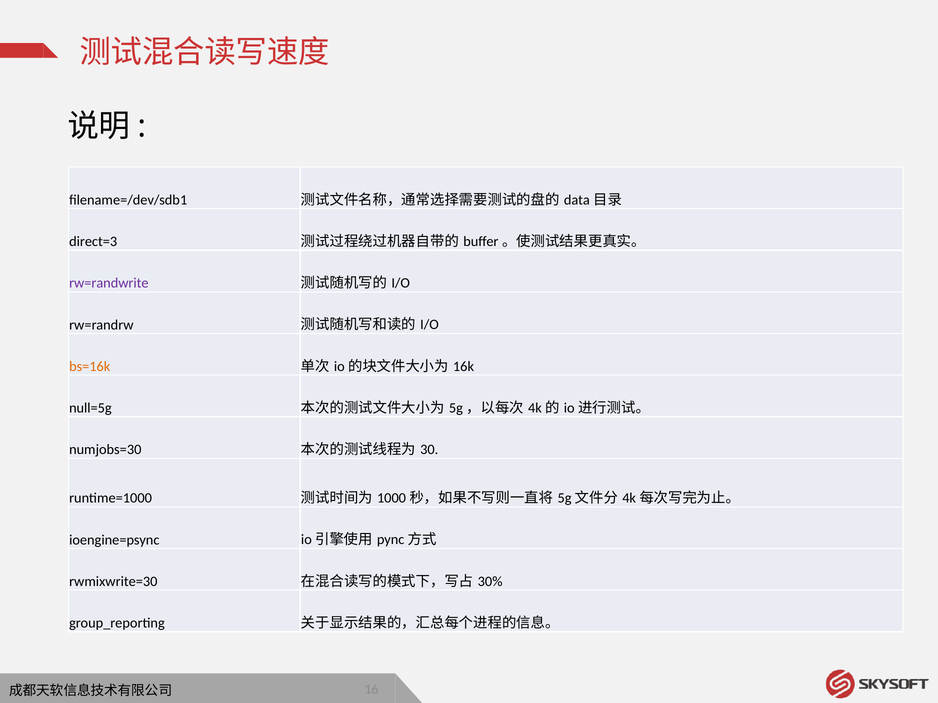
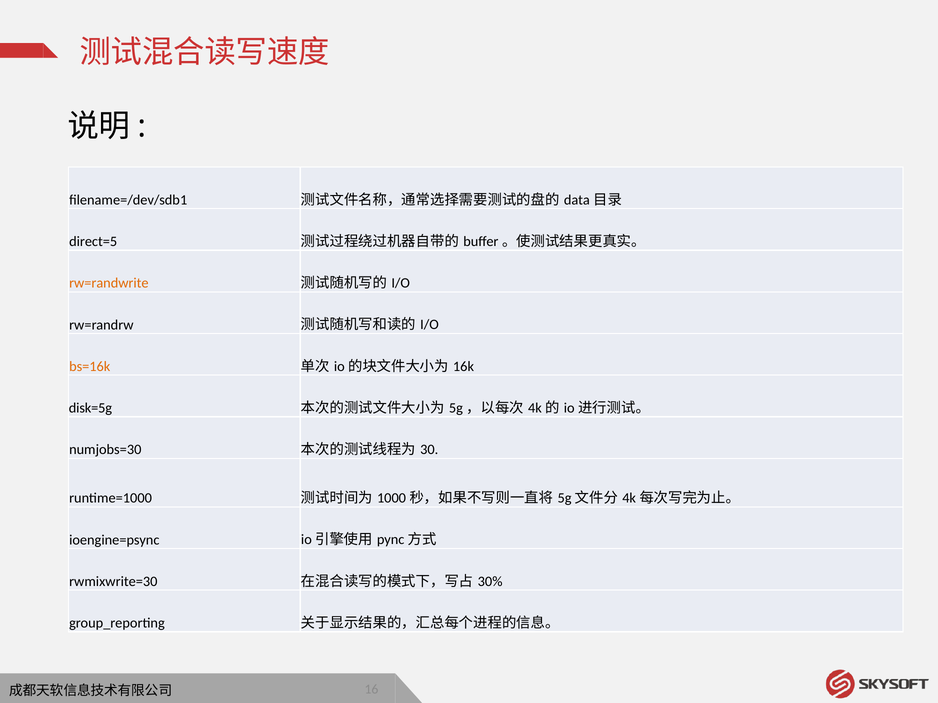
direct=3: direct=3 -> direct=5
rw=randwrite colour: purple -> orange
null=5g: null=5g -> disk=5g
